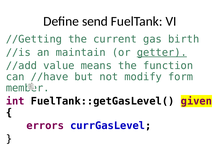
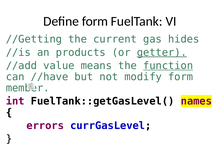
Define send: send -> form
birth: birth -> hides
maintain: maintain -> products
function underline: none -> present
given: given -> names
